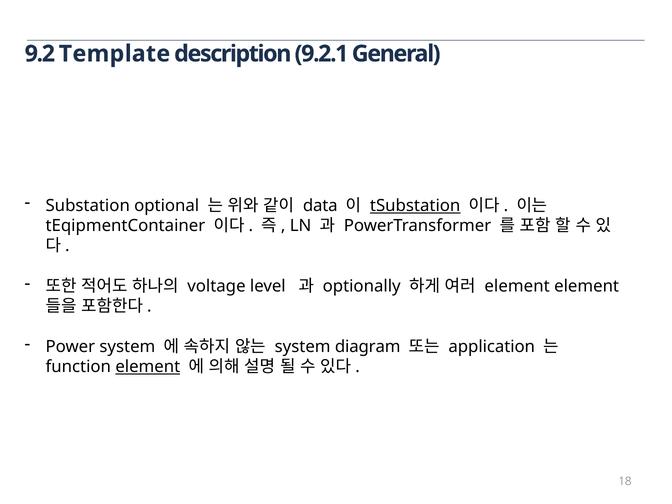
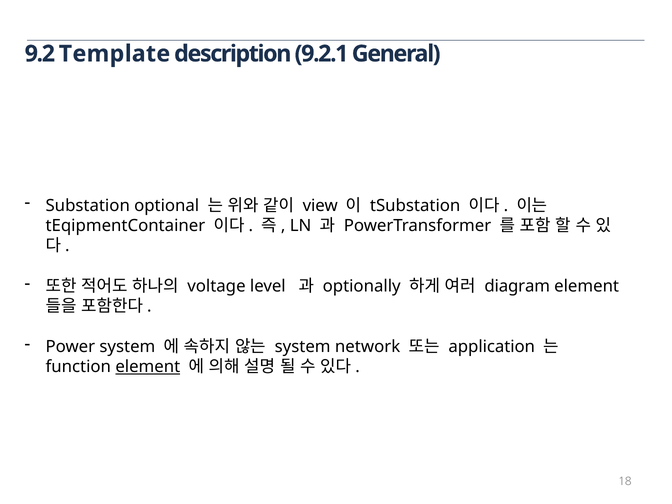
data: data -> view
tSubstation underline: present -> none
element at (517, 286): element -> diagram
diagram: diagram -> network
